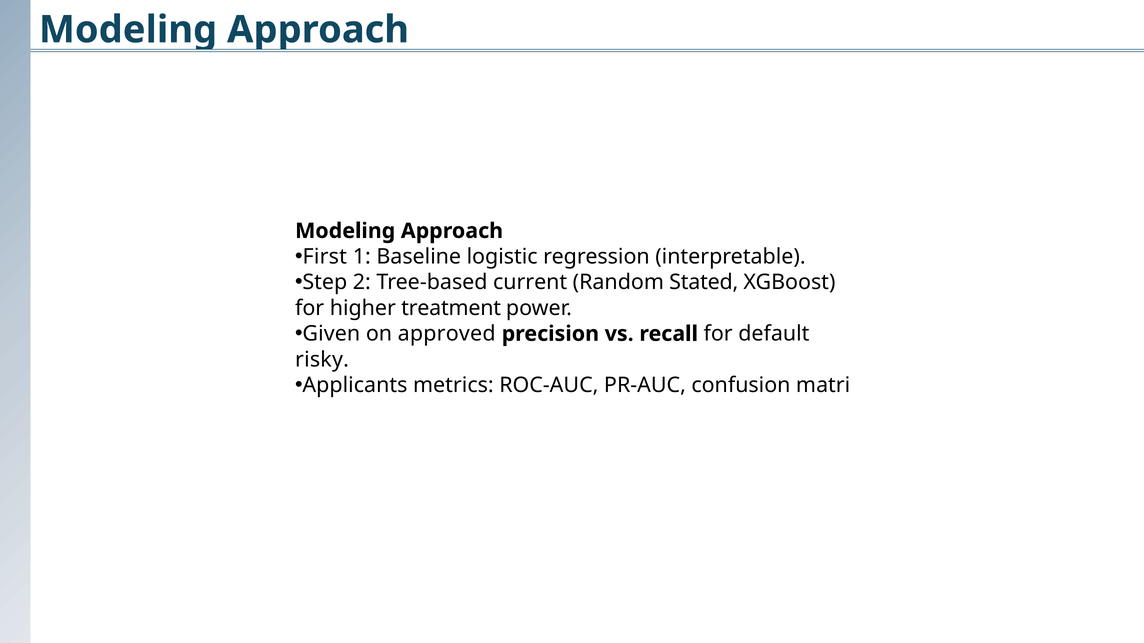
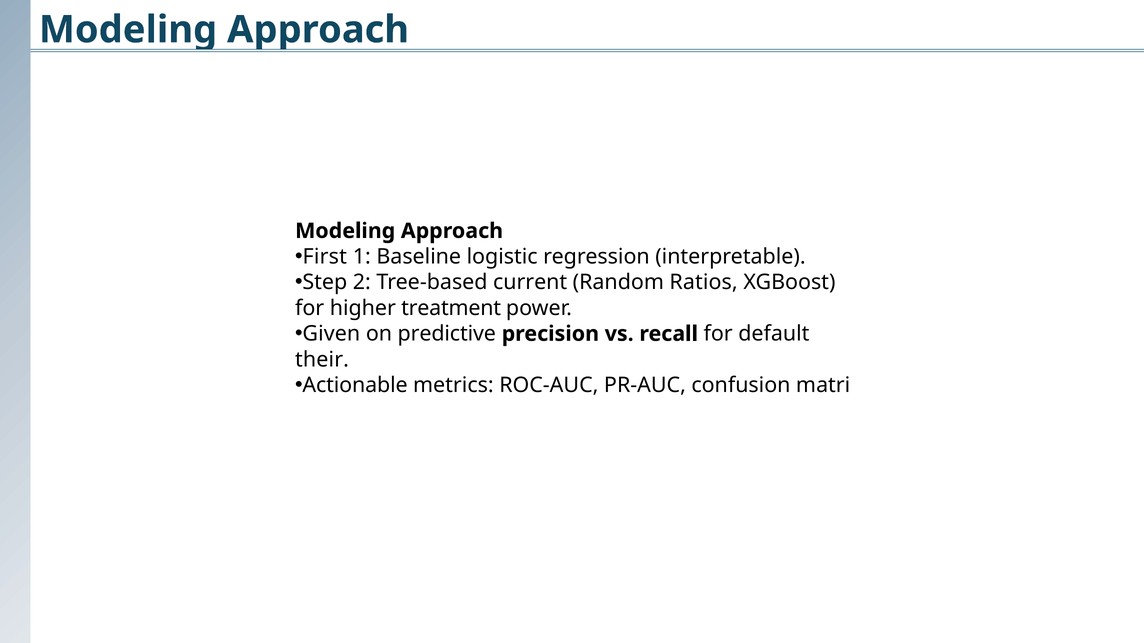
Stated: Stated -> Ratios
approved: approved -> predictive
risky: risky -> their
Applicants: Applicants -> Actionable
